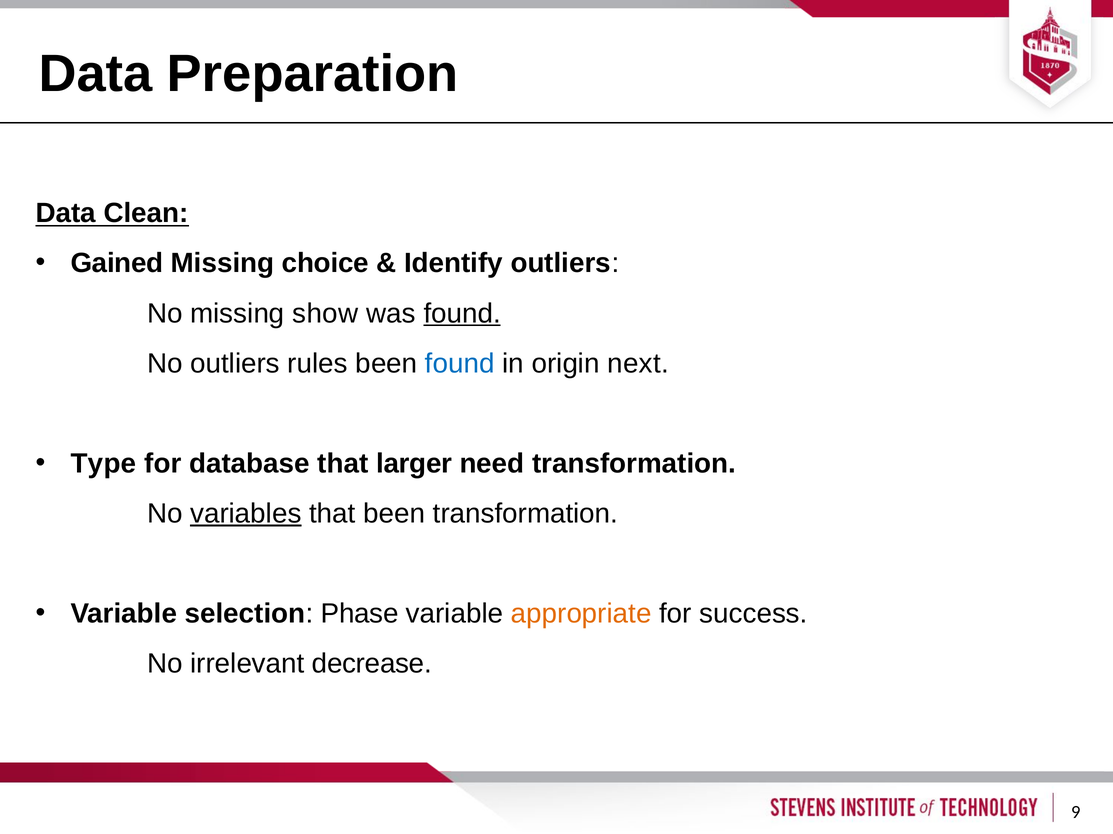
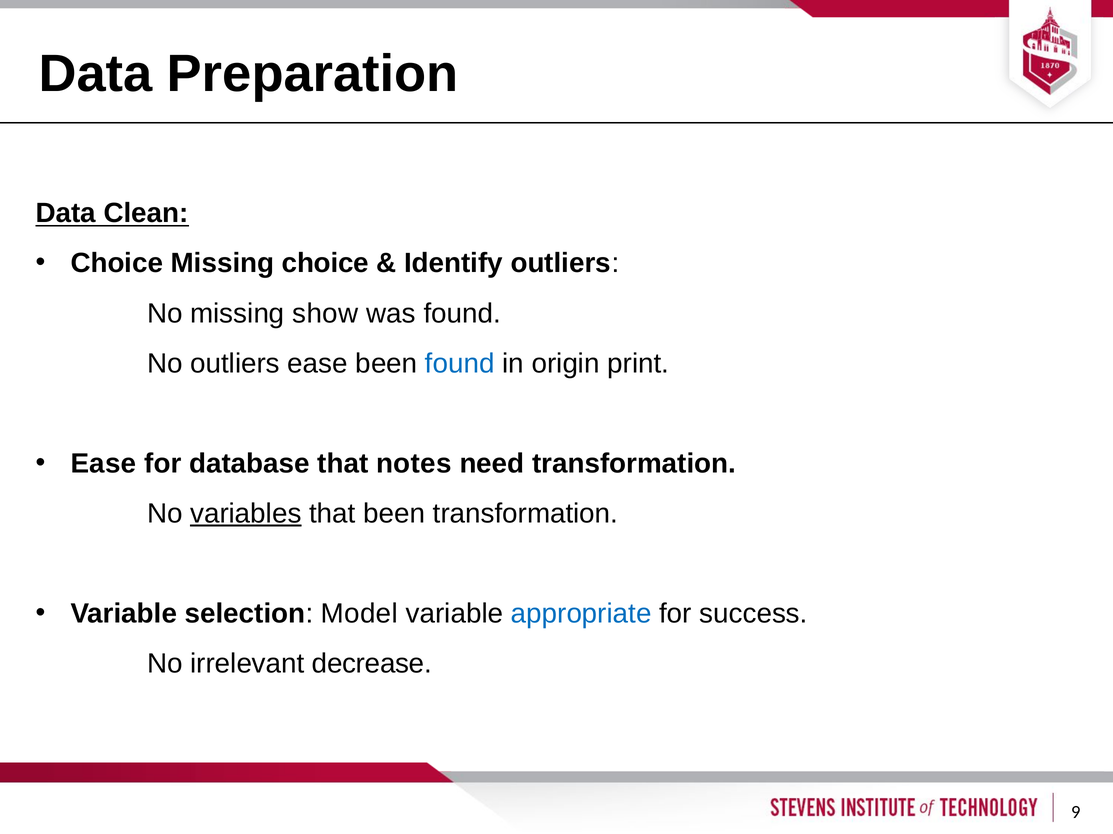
Gained at (117, 264): Gained -> Choice
found at (462, 314) underline: present -> none
outliers rules: rules -> ease
next: next -> print
Type at (103, 464): Type -> Ease
larger: larger -> notes
Phase: Phase -> Model
appropriate colour: orange -> blue
